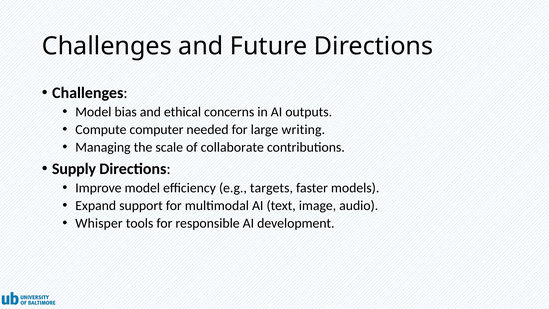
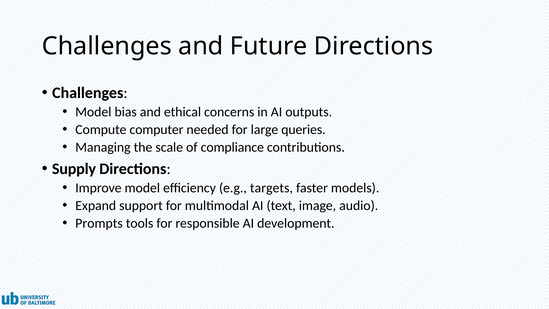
writing: writing -> queries
collaborate: collaborate -> compliance
Whisper: Whisper -> Prompts
